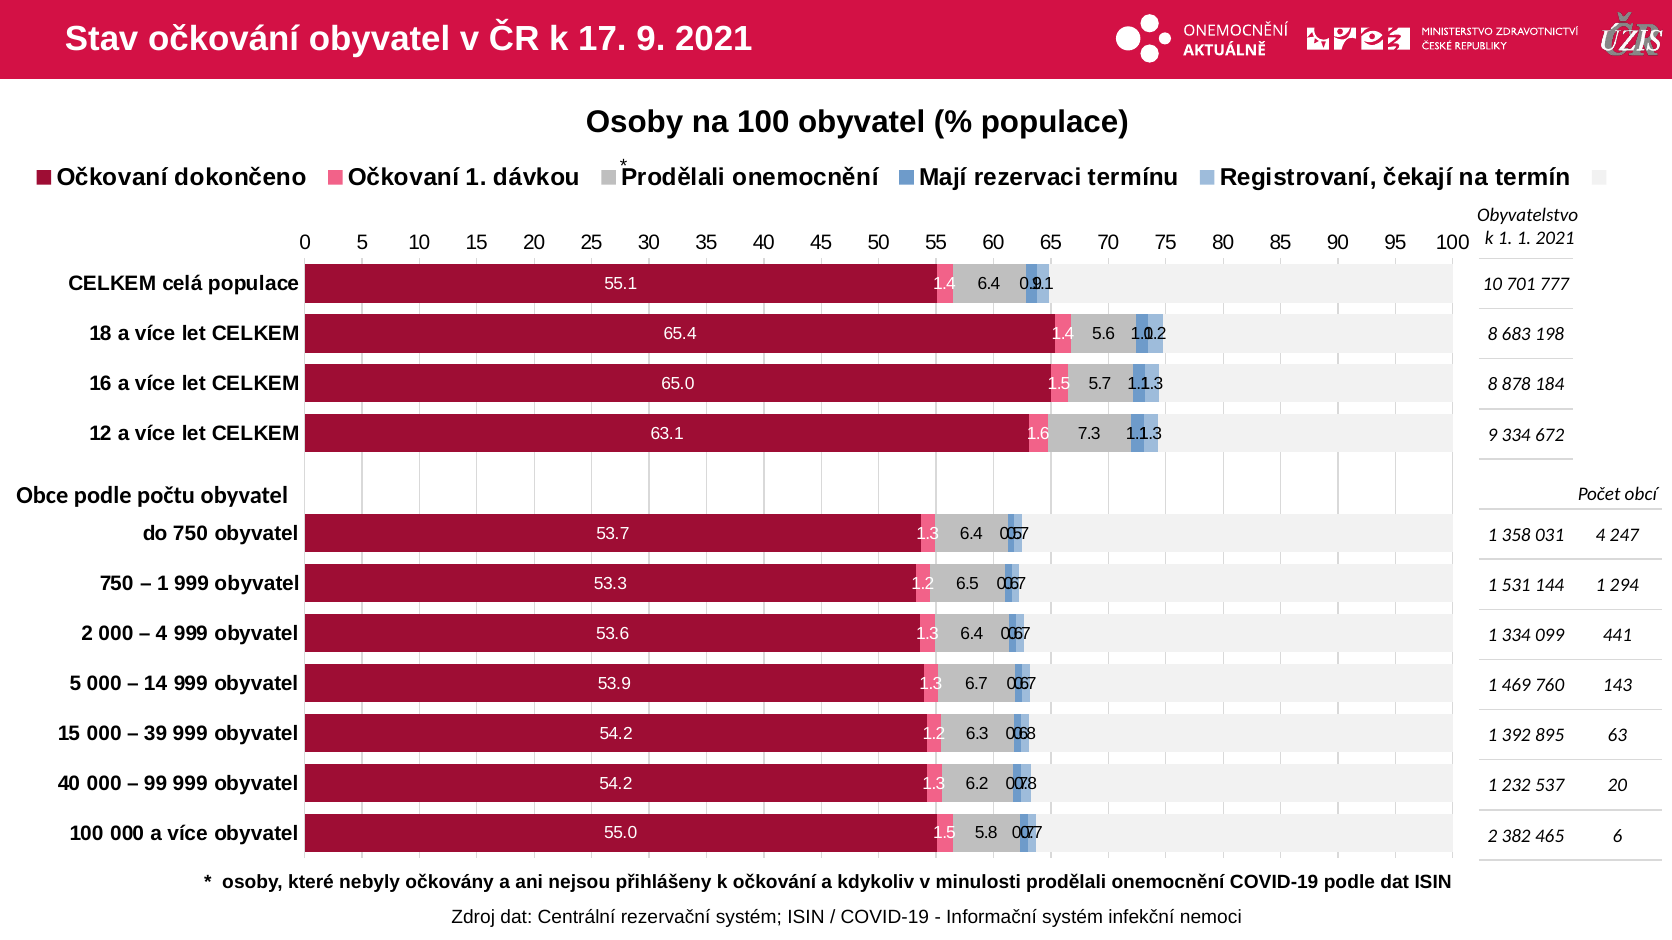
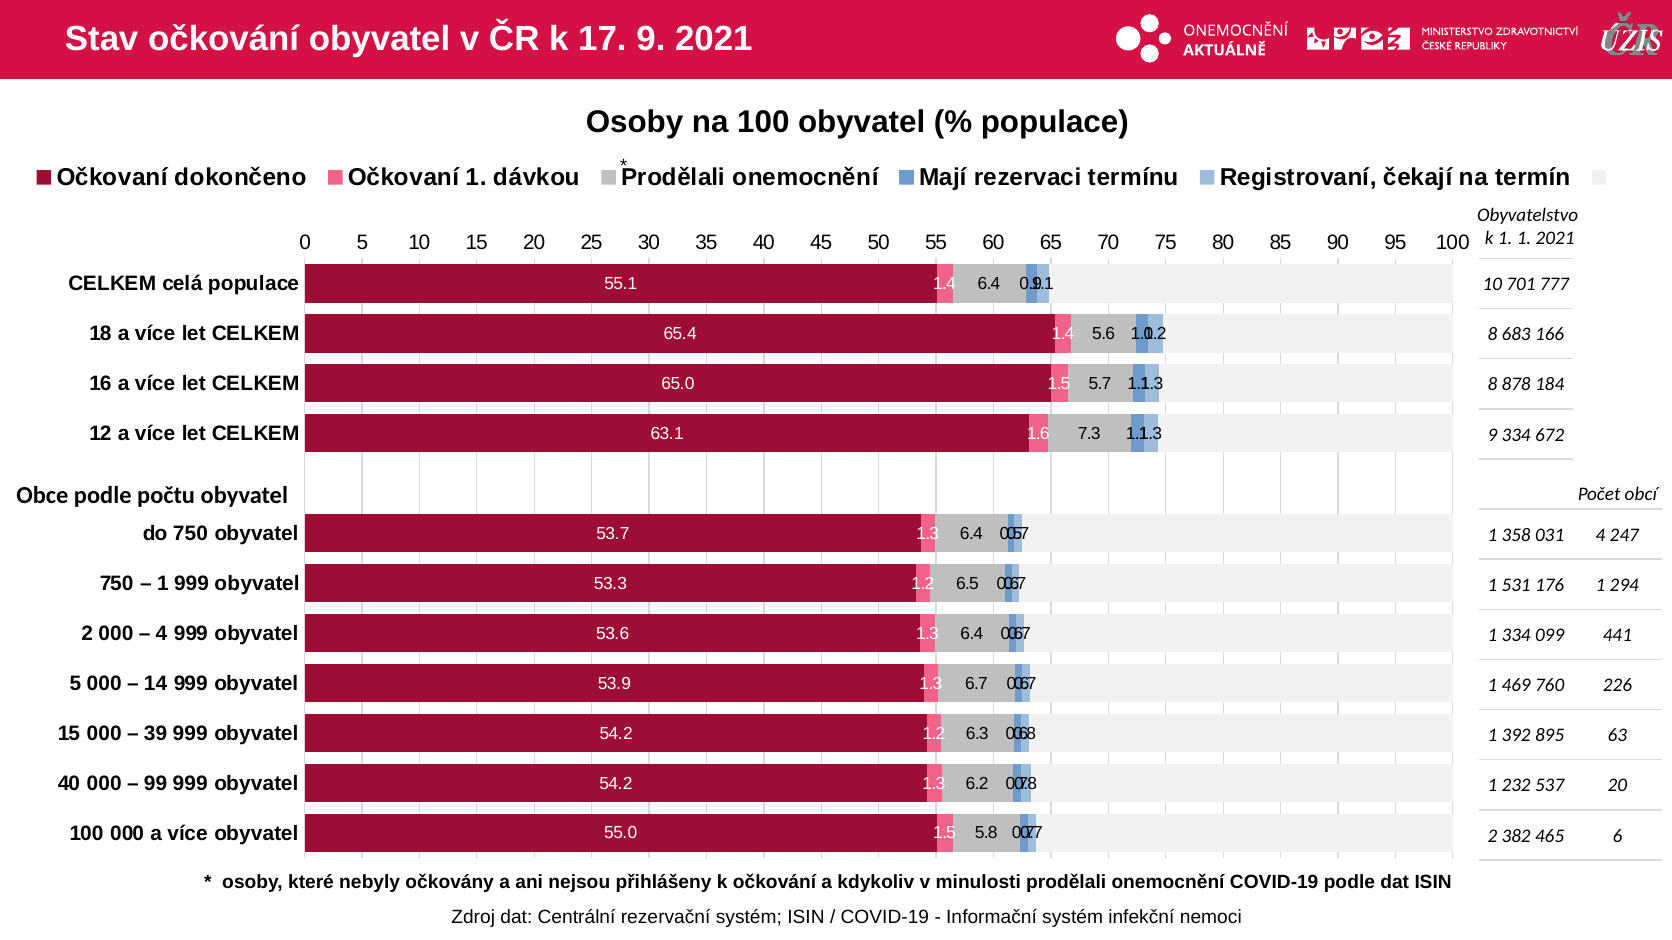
198: 198 -> 166
144: 144 -> 176
143: 143 -> 226
